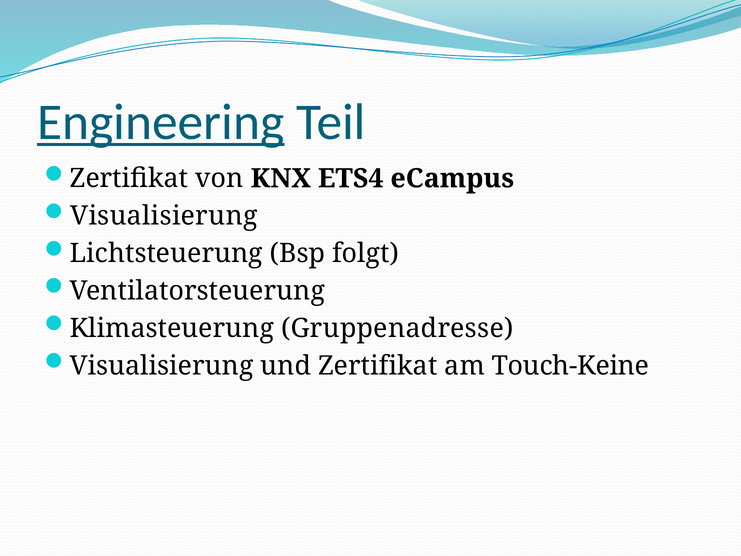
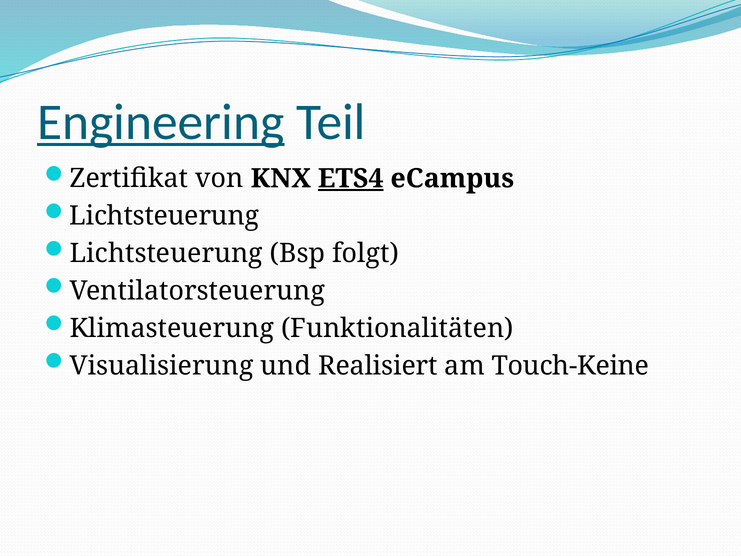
ETS4 underline: none -> present
Visualisierung at (164, 216): Visualisierung -> Lichtsteuerung
Gruppenadresse: Gruppenadresse -> Funktionalitäten
und Zertifikat: Zertifikat -> Realisiert
